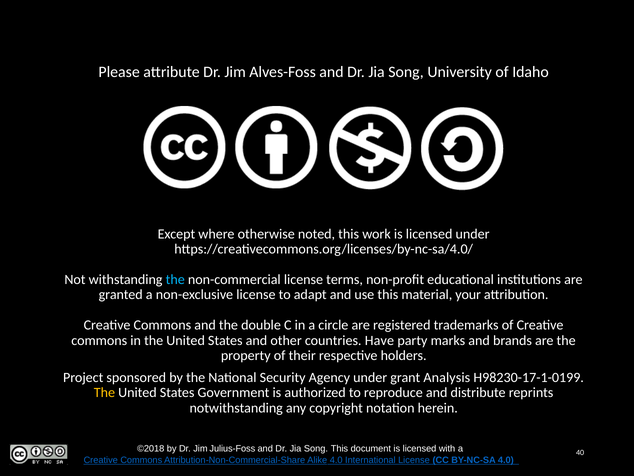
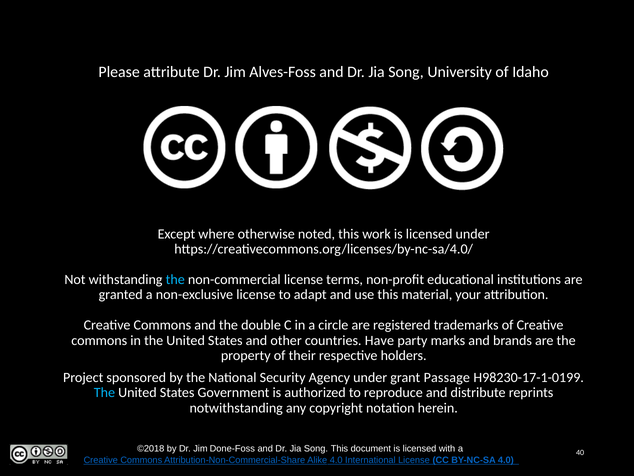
Analysis: Analysis -> Passage
The at (104, 392) colour: yellow -> light blue
Julius-Foss: Julius-Foss -> Done-Foss
